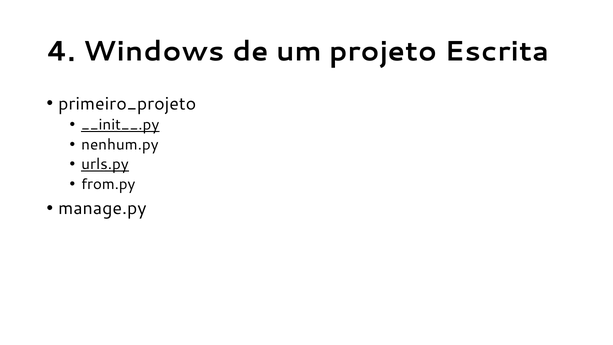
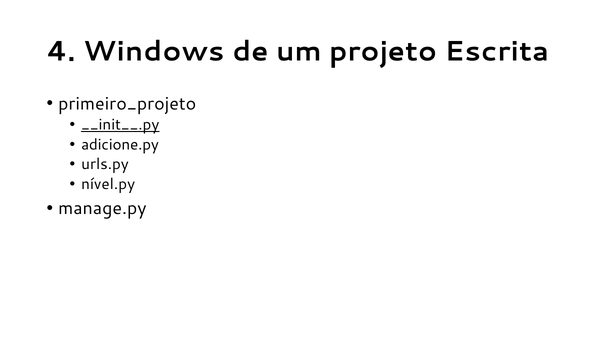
nenhum.py: nenhum.py -> adicione.py
urls.py underline: present -> none
from.py: from.py -> nível.py
